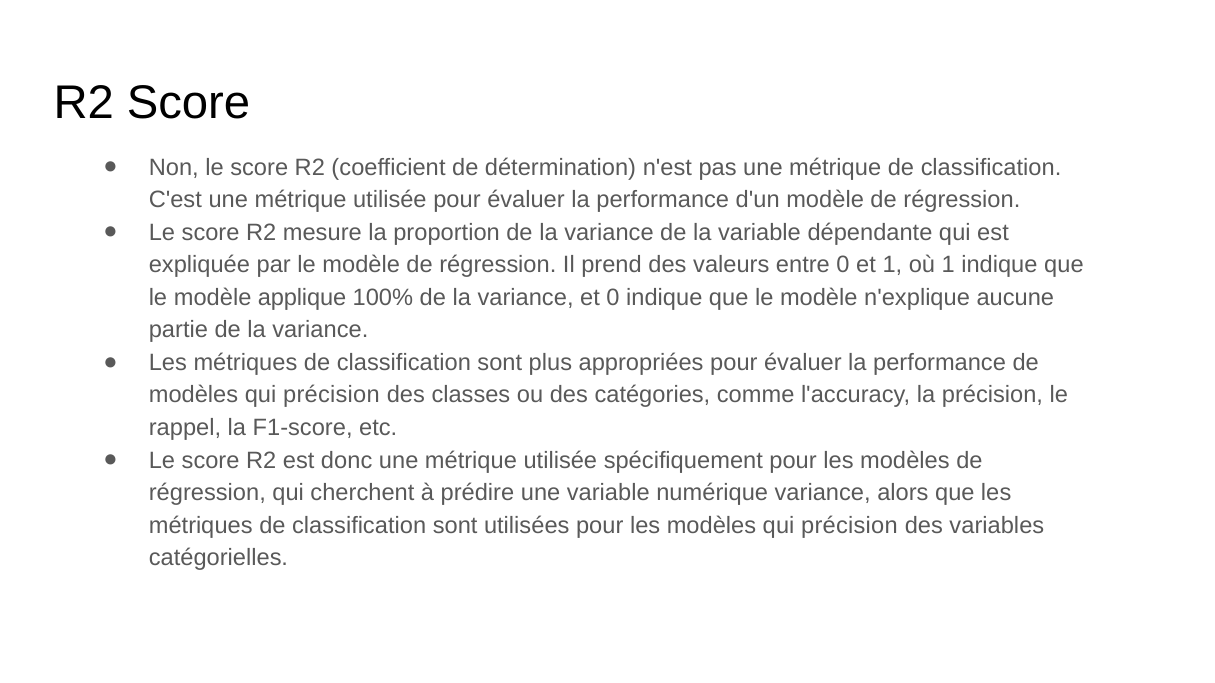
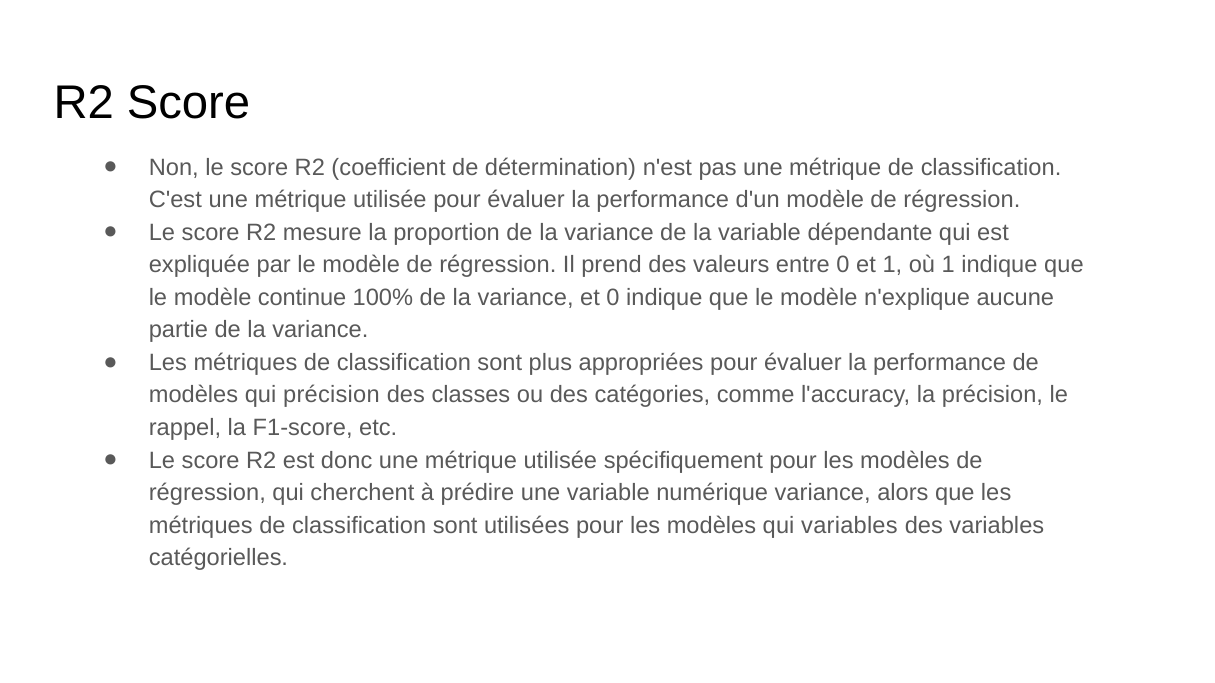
applique: applique -> continue
les modèles qui précision: précision -> variables
